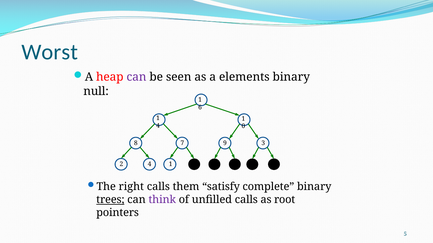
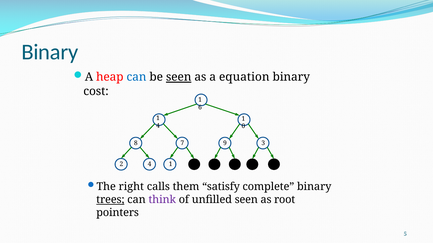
Worst at (50, 52): Worst -> Binary
can at (137, 77) colour: purple -> blue
seen at (179, 77) underline: none -> present
elements: elements -> equation
null: null -> cost
unfilled calls: calls -> seen
